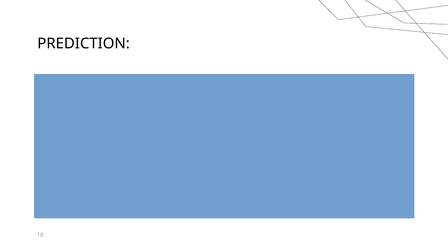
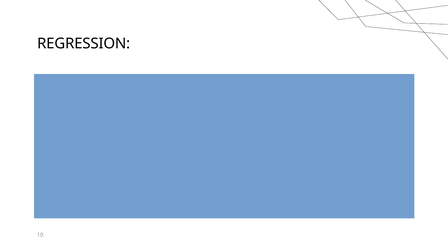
PREDICTION: PREDICTION -> REGRESSION
